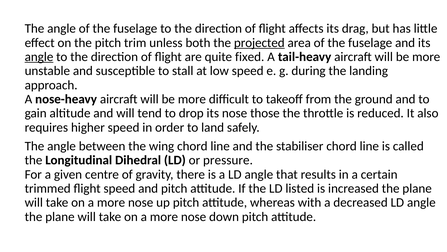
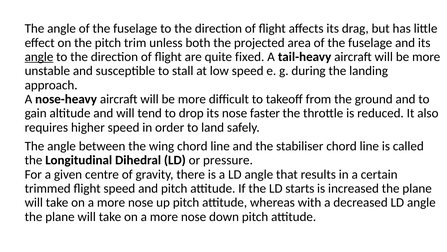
projected underline: present -> none
those: those -> faster
listed: listed -> starts
